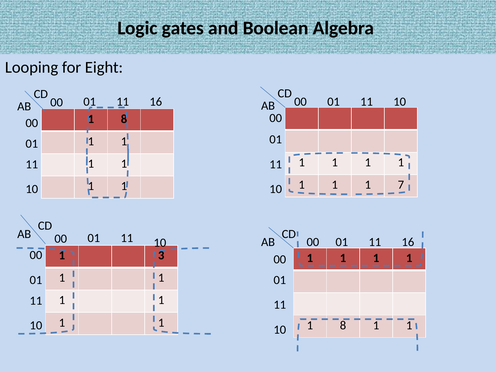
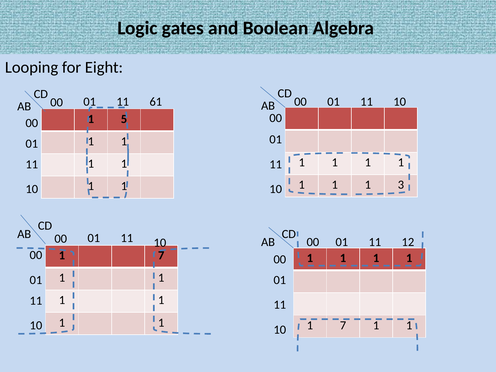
16 at (156, 102): 16 -> 61
8 at (124, 119): 8 -> 5
7: 7 -> 3
01 11 16: 16 -> 12
3 at (161, 255): 3 -> 7
8 at (343, 325): 8 -> 7
